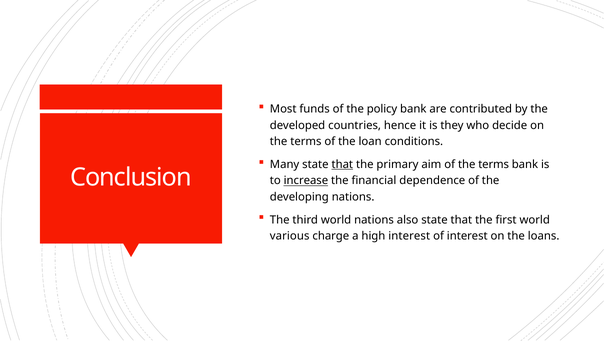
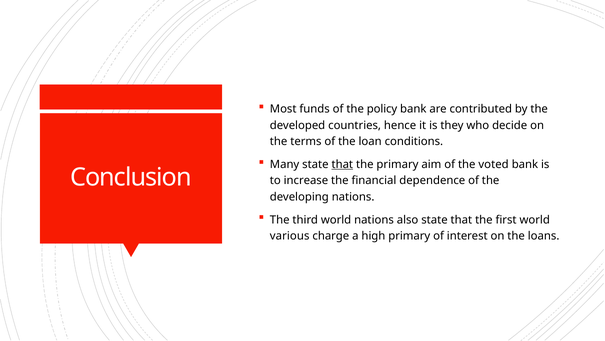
of the terms: terms -> voted
increase underline: present -> none
high interest: interest -> primary
